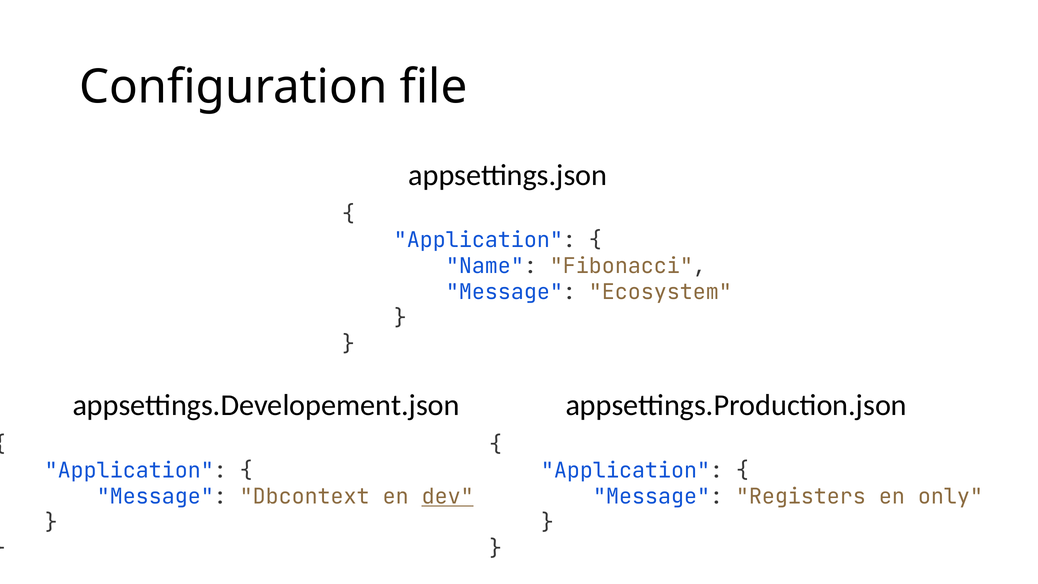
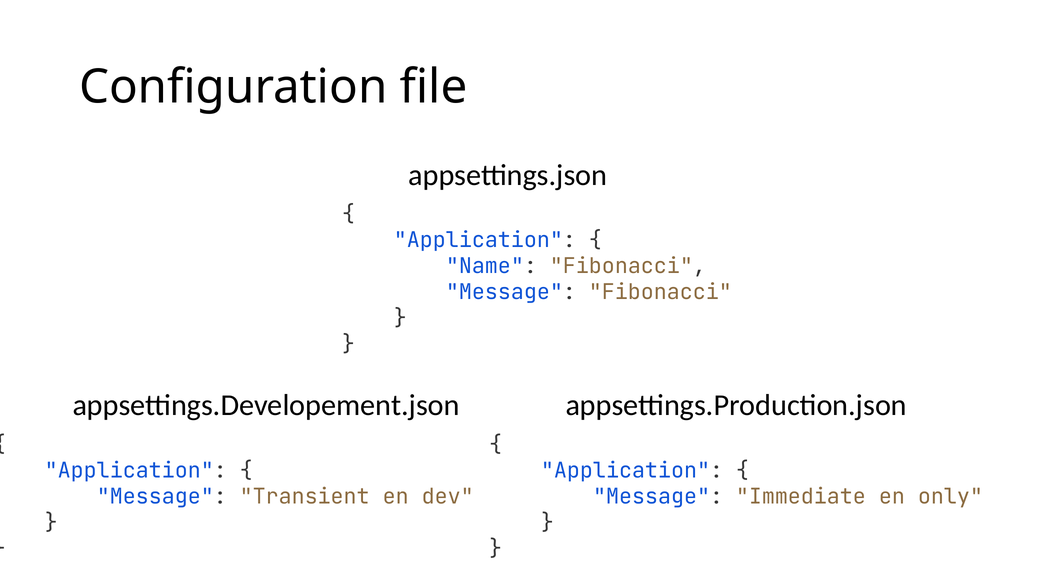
Message Ecosystem: Ecosystem -> Fibonacci
Dbcontext: Dbcontext -> Transient
dev underline: present -> none
Registers: Registers -> Immediate
